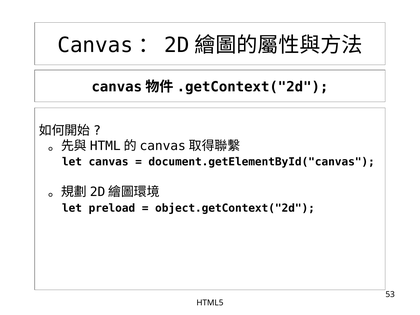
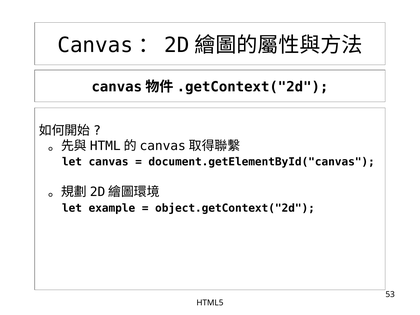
preload: preload -> example
